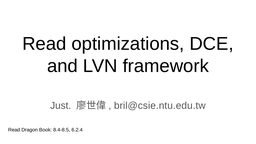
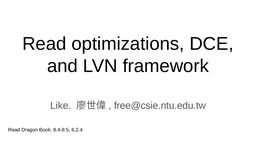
Just: Just -> Like
bril@csie.ntu.edu.tw: bril@csie.ntu.edu.tw -> free@csie.ntu.edu.tw
